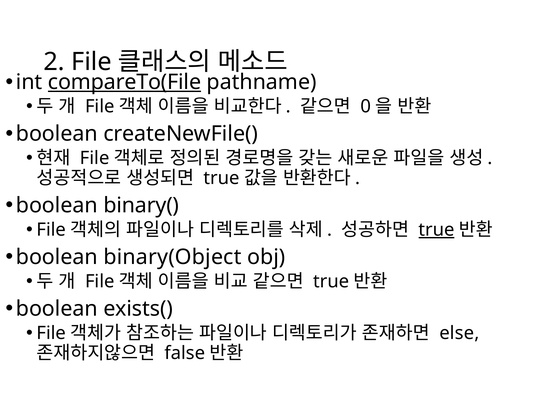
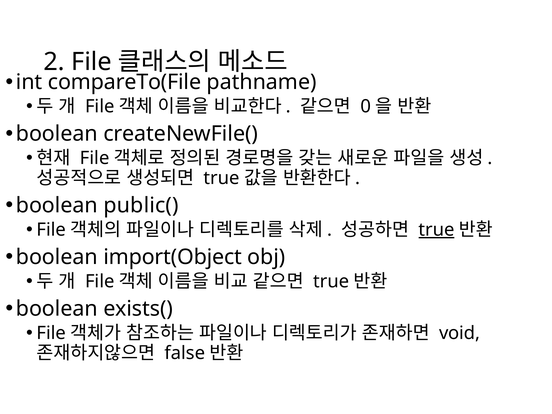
compareTo(File underline: present -> none
binary(: binary( -> public(
binary(Object: binary(Object -> import(Object
else: else -> void
